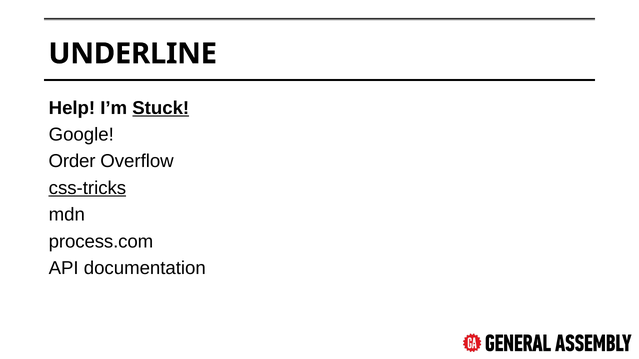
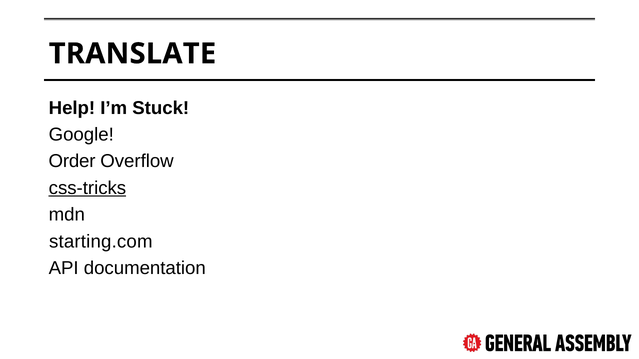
UNDERLINE: UNDERLINE -> TRANSLATE
Stuck underline: present -> none
process.com: process.com -> starting.com
